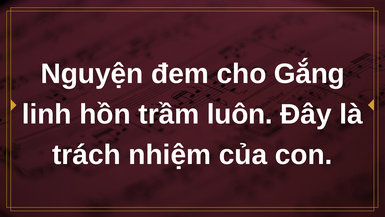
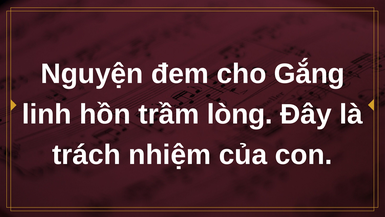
luôn: luôn -> lòng
